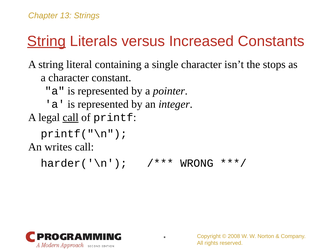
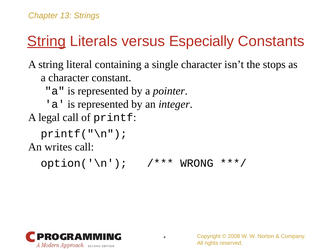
Increased: Increased -> Especially
call at (71, 118) underline: present -> none
harder('\n: harder('\n -> option('\n
